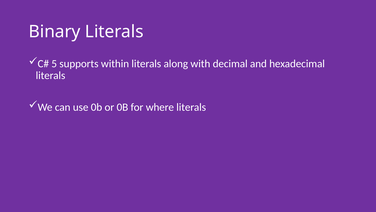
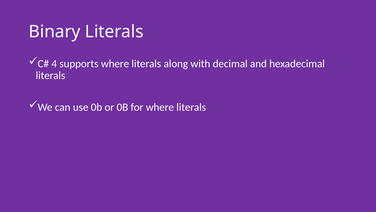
5: 5 -> 4
supports within: within -> where
